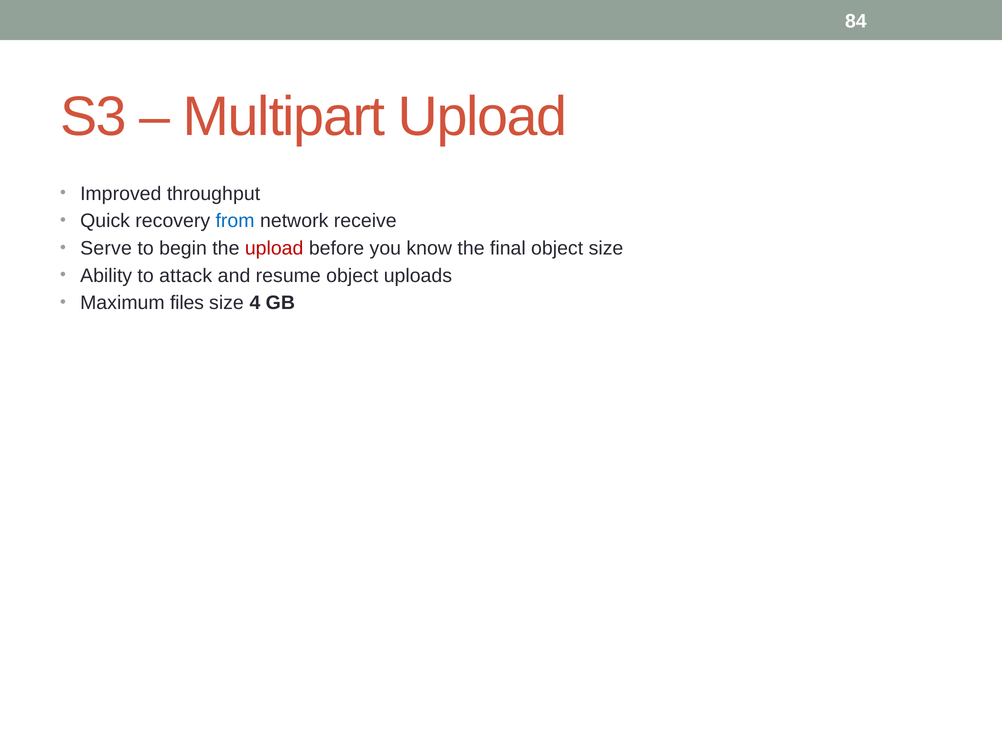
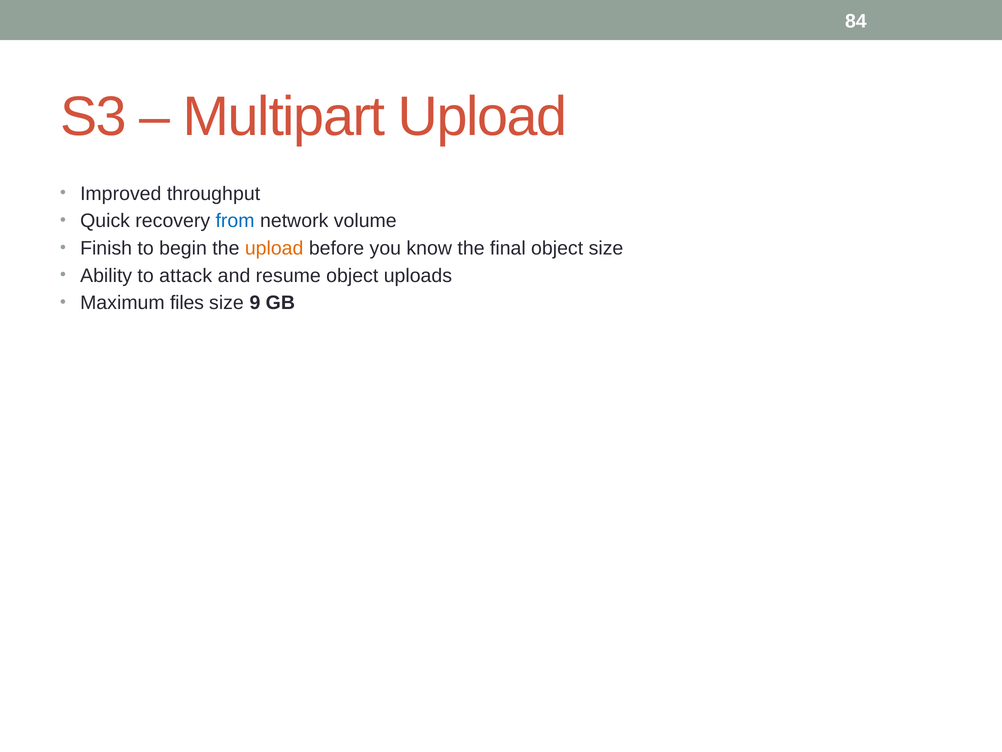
receive: receive -> volume
Serve: Serve -> Finish
upload at (274, 248) colour: red -> orange
4: 4 -> 9
